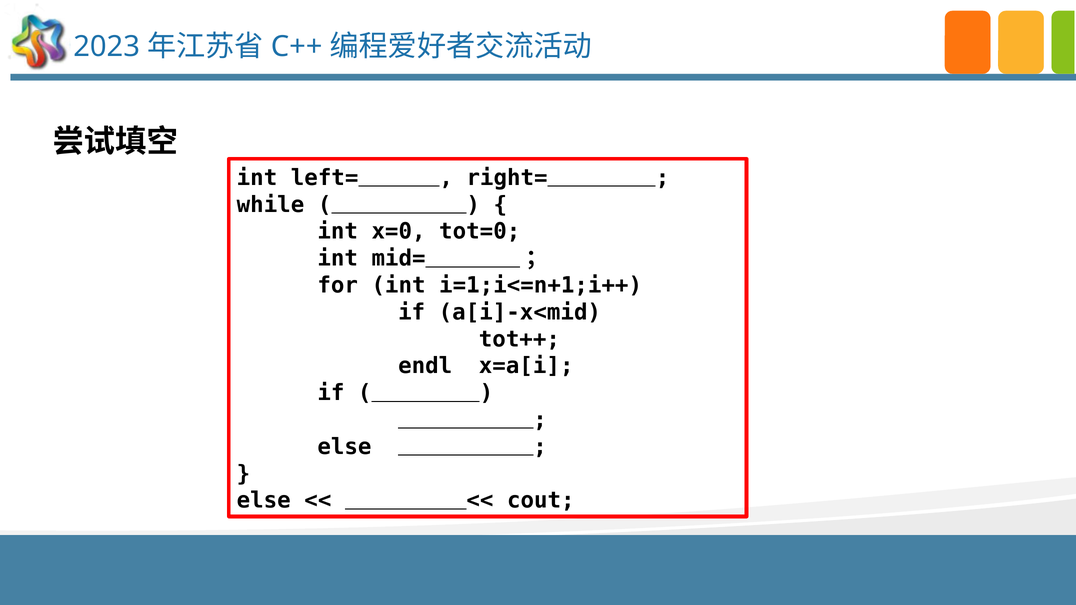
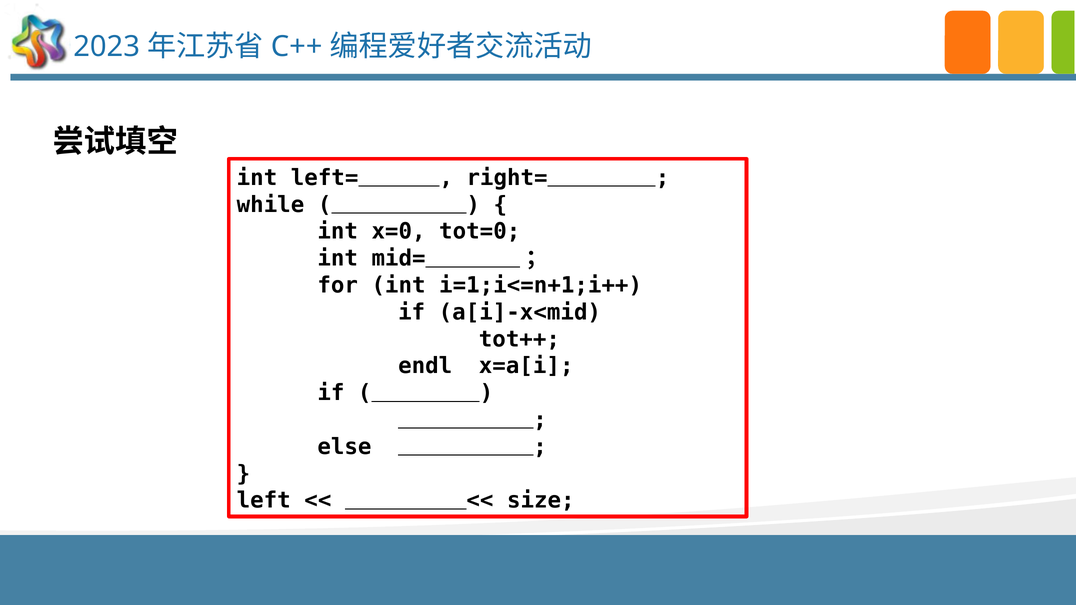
else at (264, 501): else -> left
cout: cout -> size
